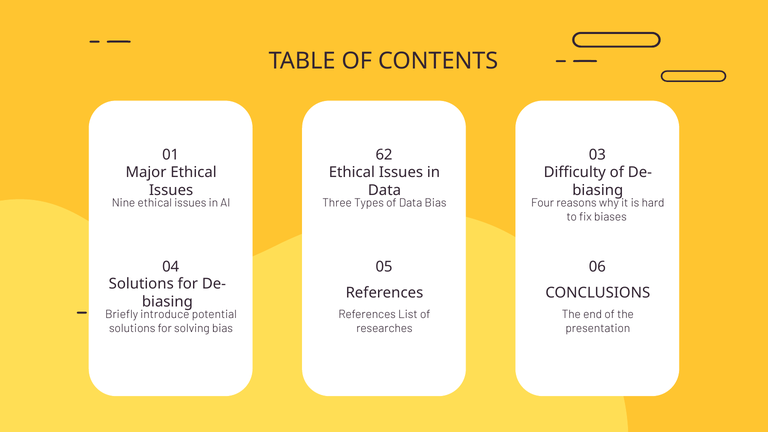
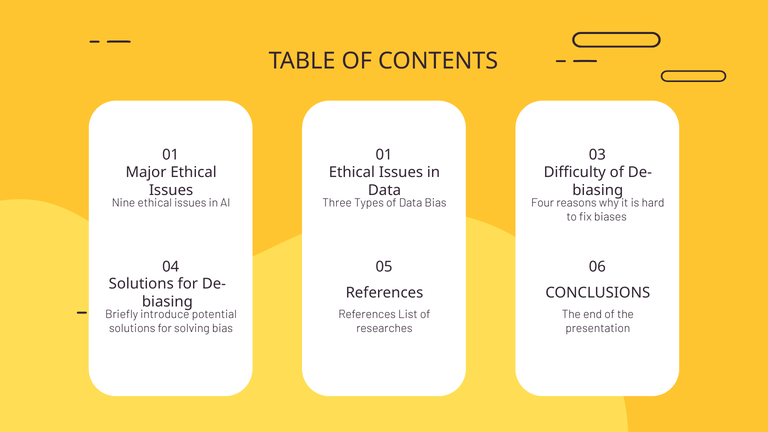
01 62: 62 -> 01
